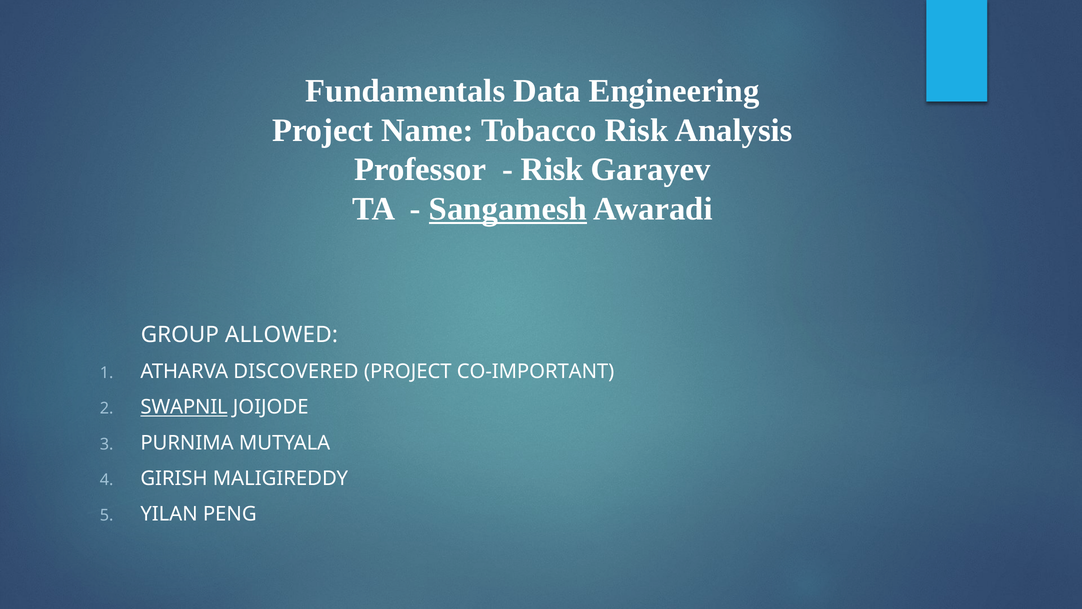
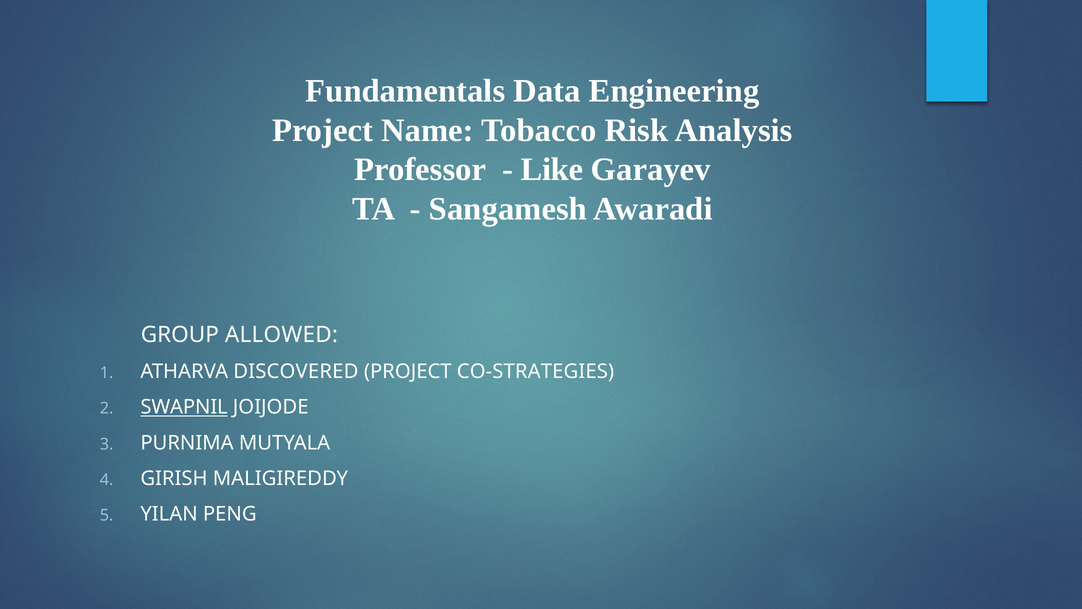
Risk at (552, 170): Risk -> Like
Sangamesh underline: present -> none
CO-IMPORTANT: CO-IMPORTANT -> CO-STRATEGIES
